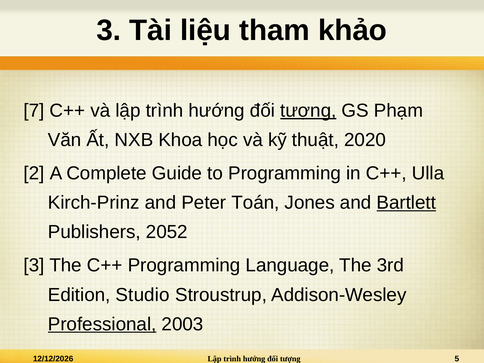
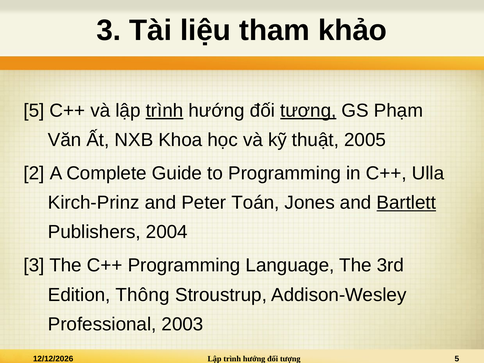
7 at (34, 111): 7 -> 5
trình at (165, 111) underline: none -> present
2020: 2020 -> 2005
2052: 2052 -> 2004
Studio: Studio -> Thông
Professional underline: present -> none
